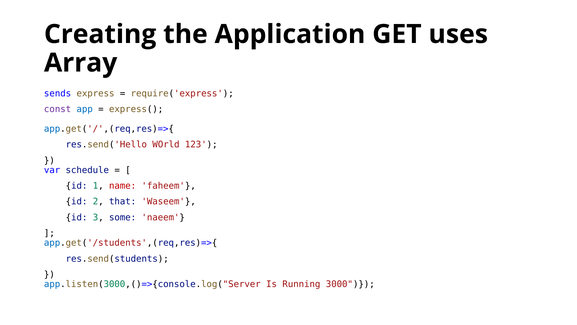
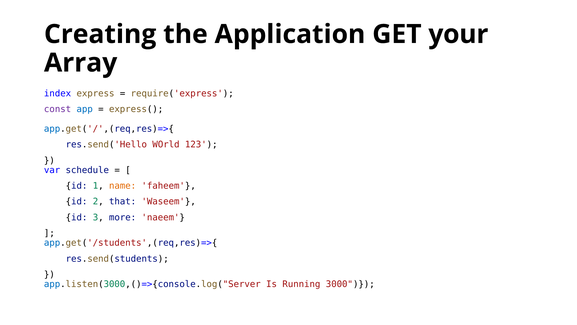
uses: uses -> your
sends: sends -> index
name colour: red -> orange
some: some -> more
